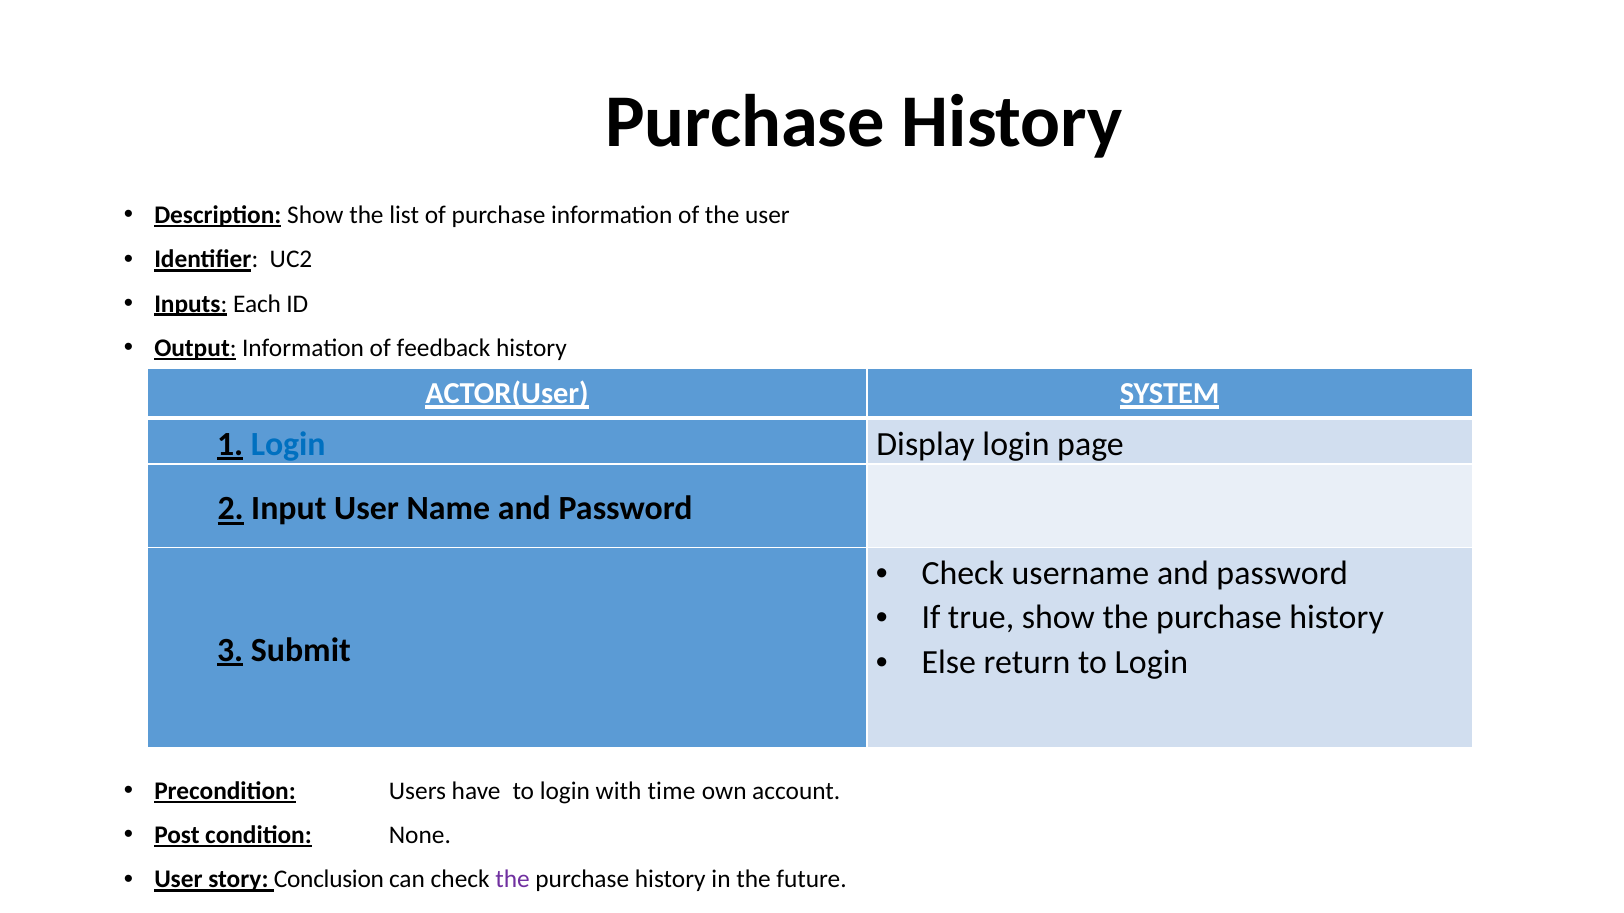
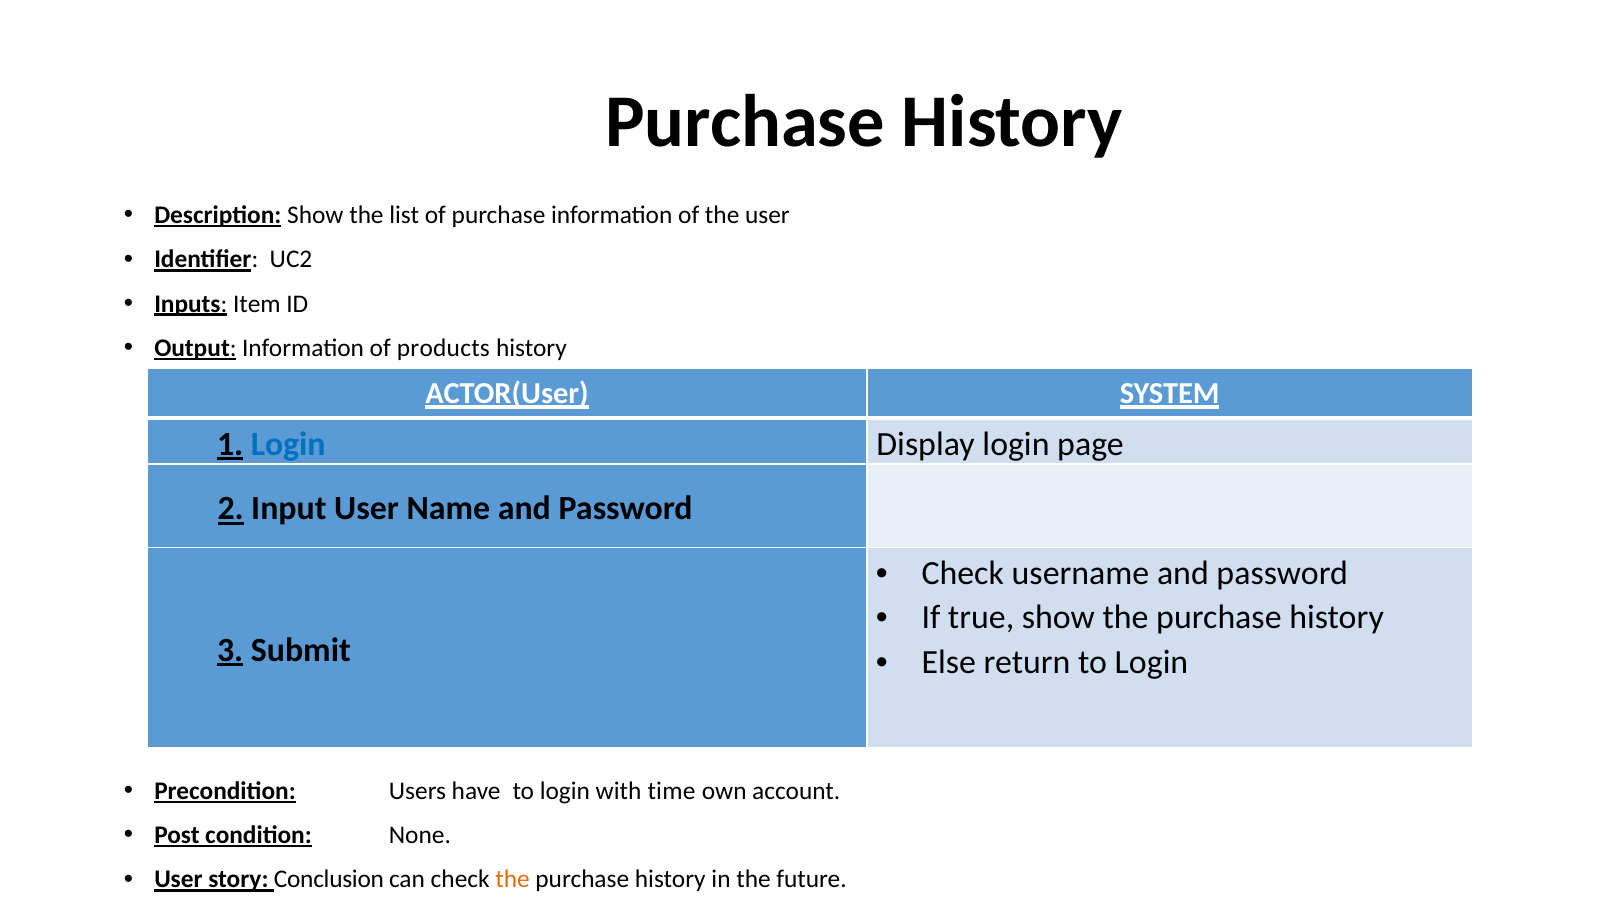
Each: Each -> Item
feedback: feedback -> products
the at (513, 880) colour: purple -> orange
